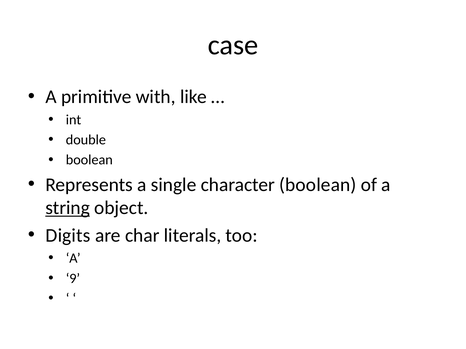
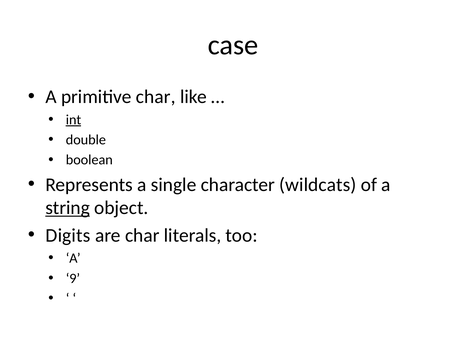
primitive with: with -> char
int underline: none -> present
character boolean: boolean -> wildcats
